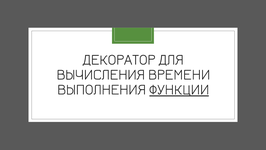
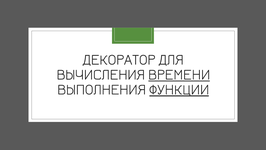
ВРЕМЕНИ underline: none -> present
